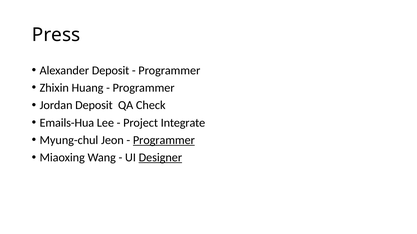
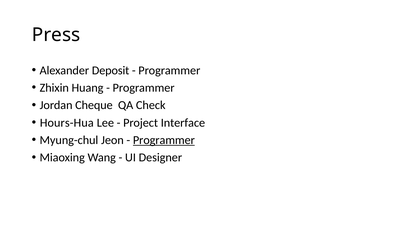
Jordan Deposit: Deposit -> Cheque
Emails-Hua: Emails-Hua -> Hours-Hua
Integrate: Integrate -> Interface
Designer underline: present -> none
